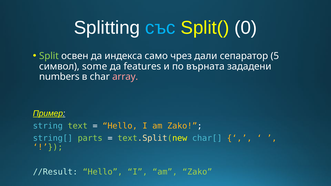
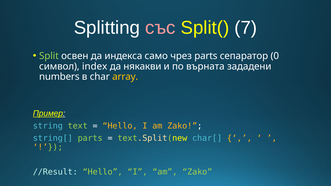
със colour: light blue -> pink
0: 0 -> 7
чрез дали: дали -> parts
5: 5 -> 0
some: some -> index
features: features -> някакви
array colour: pink -> yellow
